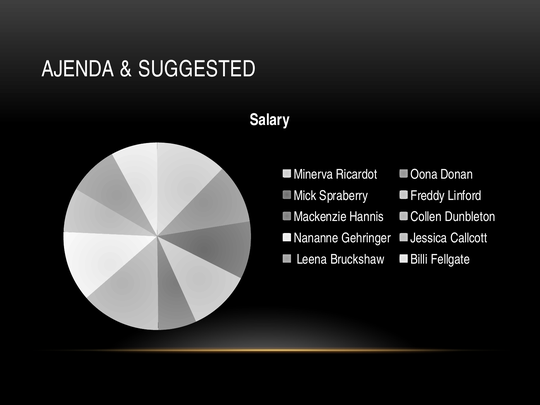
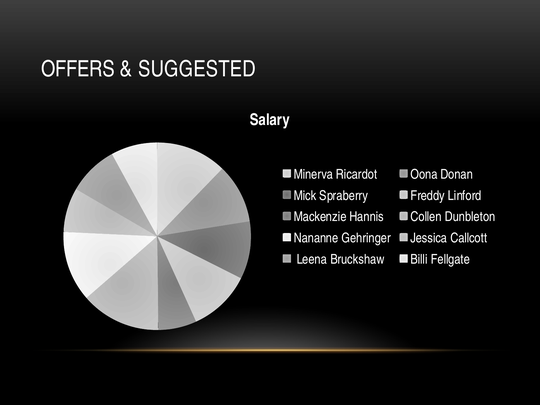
AJENDA: AJENDA -> OFFERS
